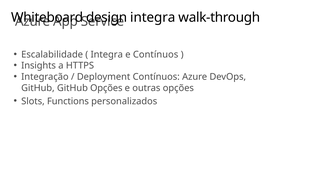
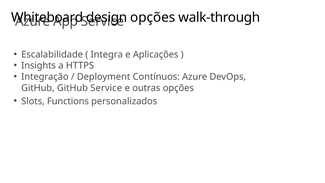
integra at (153, 17): integra -> opções
e Contínuos: Contínuos -> Aplicações
GitHub Opções: Opções -> Service
